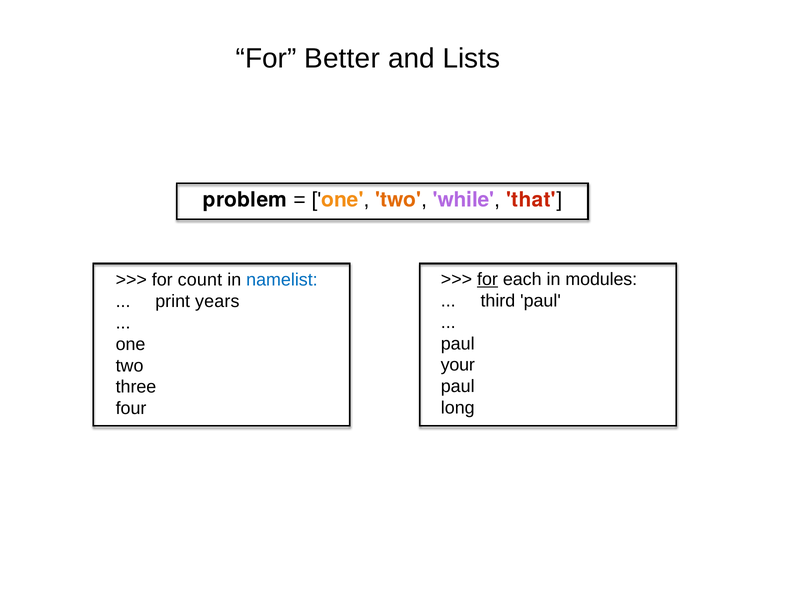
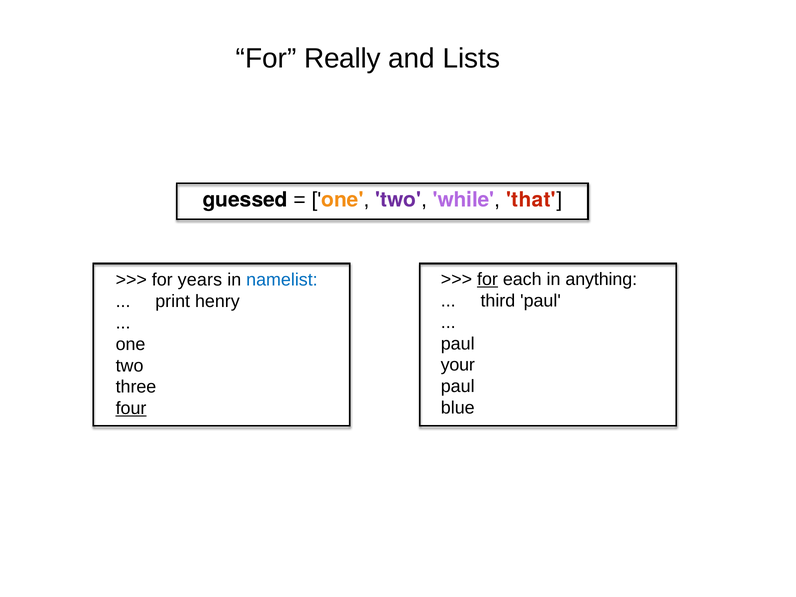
Better: Better -> Really
problem: problem -> guessed
two at (398, 200) colour: orange -> purple
modules: modules -> anything
count: count -> years
years: years -> henry
long: long -> blue
four underline: none -> present
